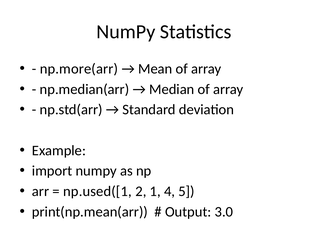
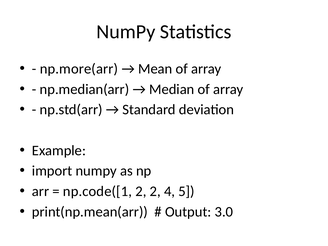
np.used([1: np.used([1 -> np.code([1
2 1: 1 -> 2
